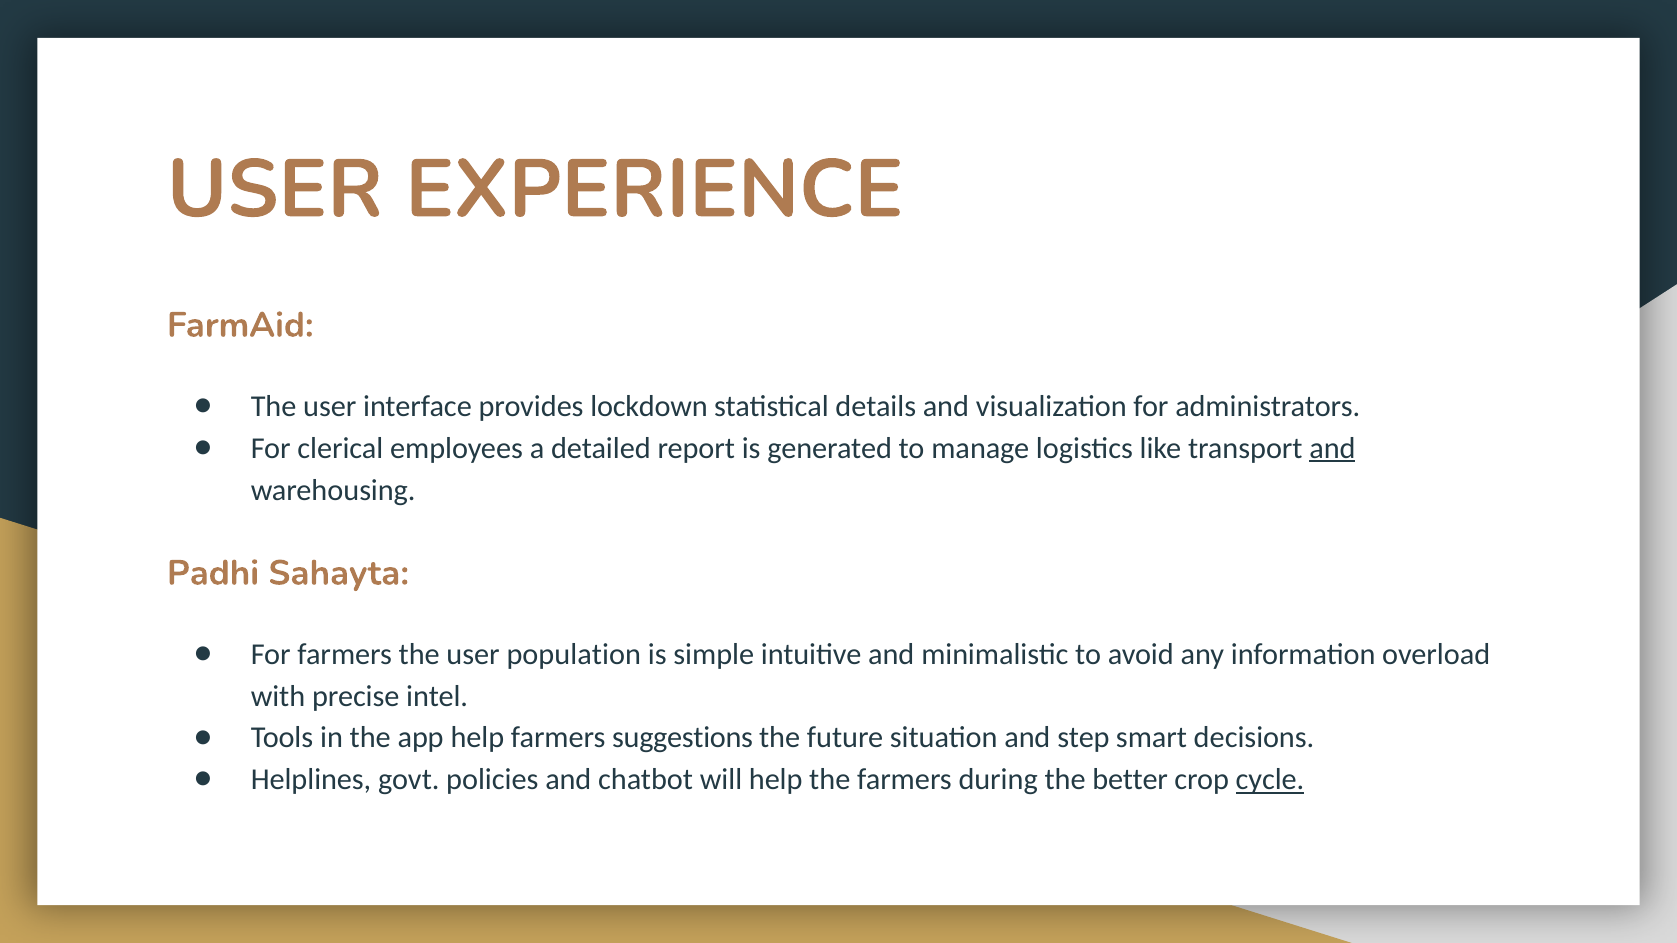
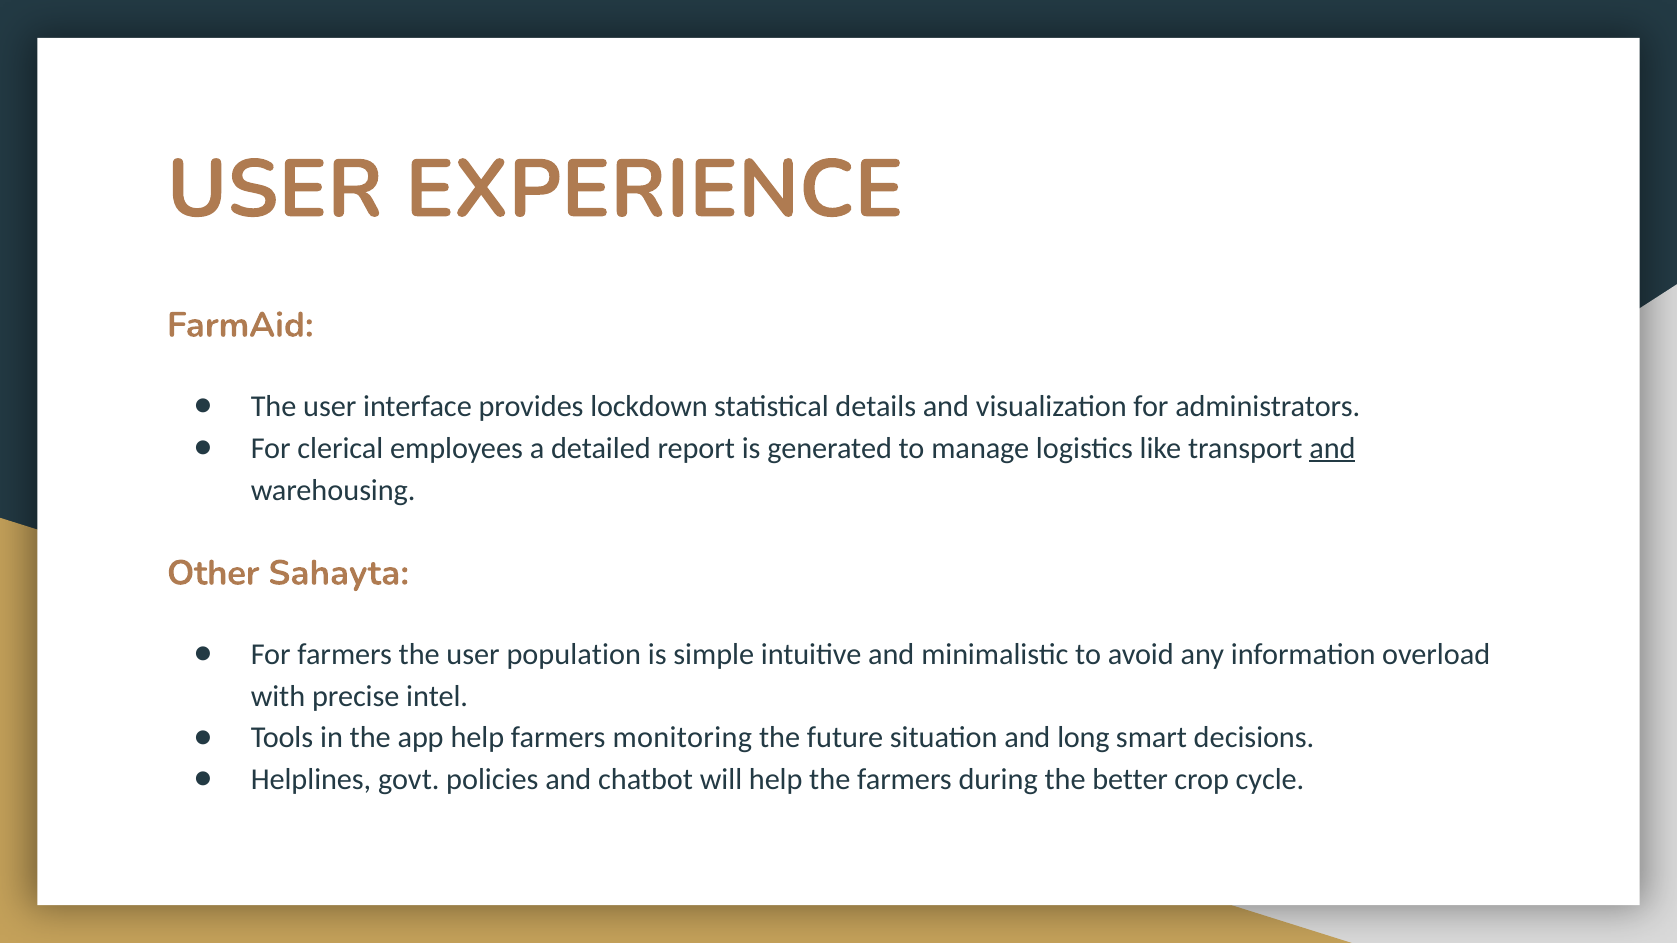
Padhi: Padhi -> Other
suggestions: suggestions -> monitoring
step: step -> long
cycle underline: present -> none
